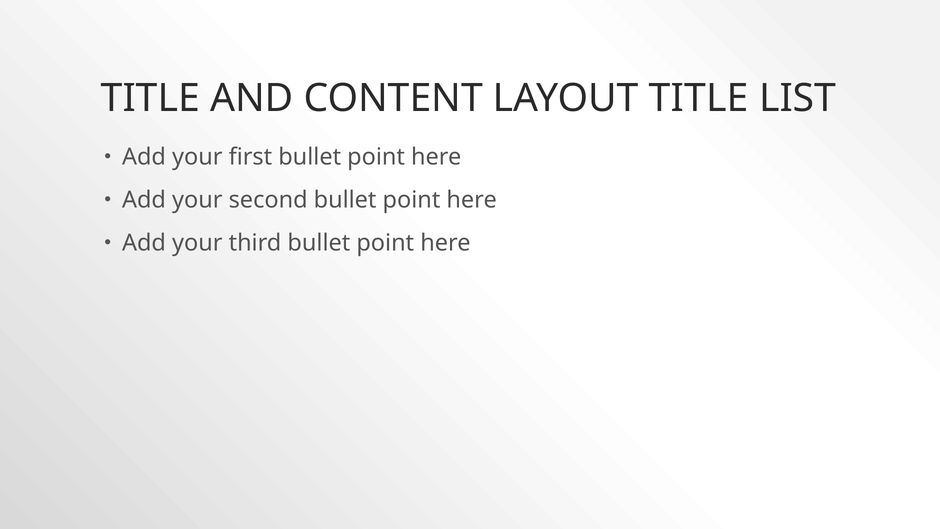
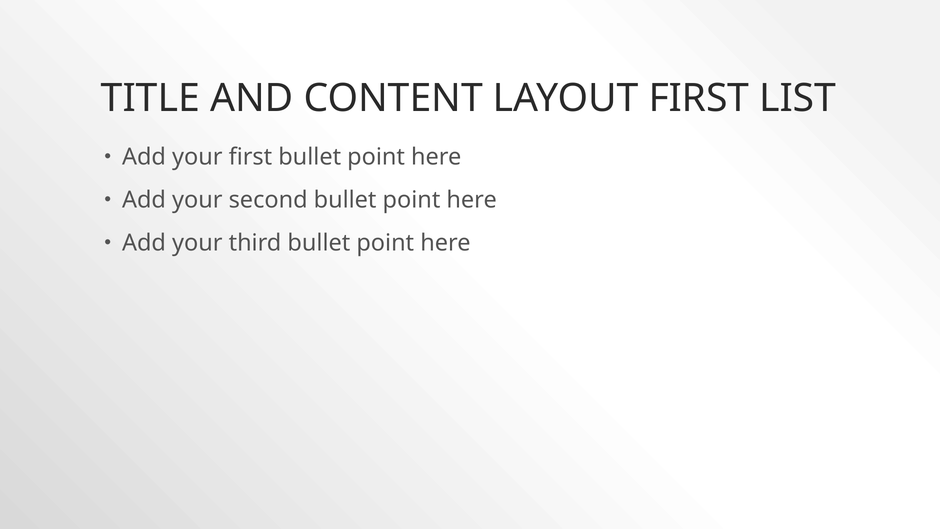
LAYOUT TITLE: TITLE -> FIRST
